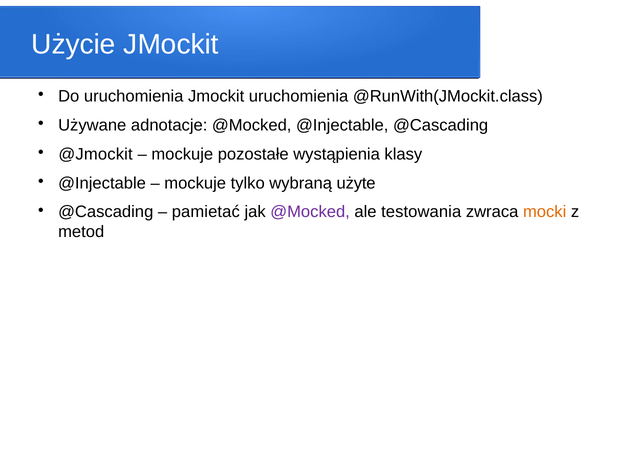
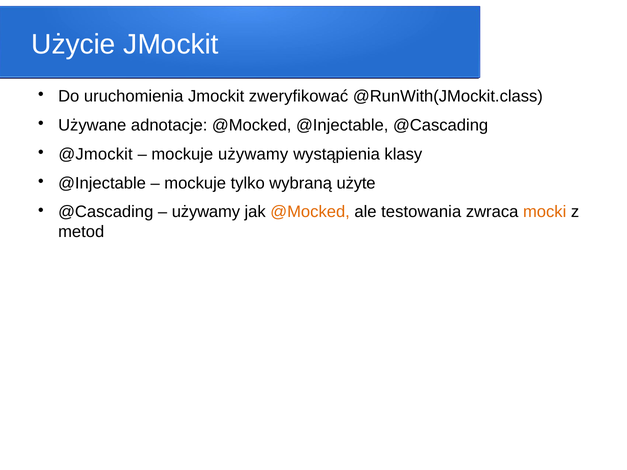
Jmockit uruchomienia: uruchomienia -> zweryfikować
mockuje pozostałe: pozostałe -> używamy
pamietać at (206, 212): pamietać -> używamy
@Mocked at (310, 212) colour: purple -> orange
